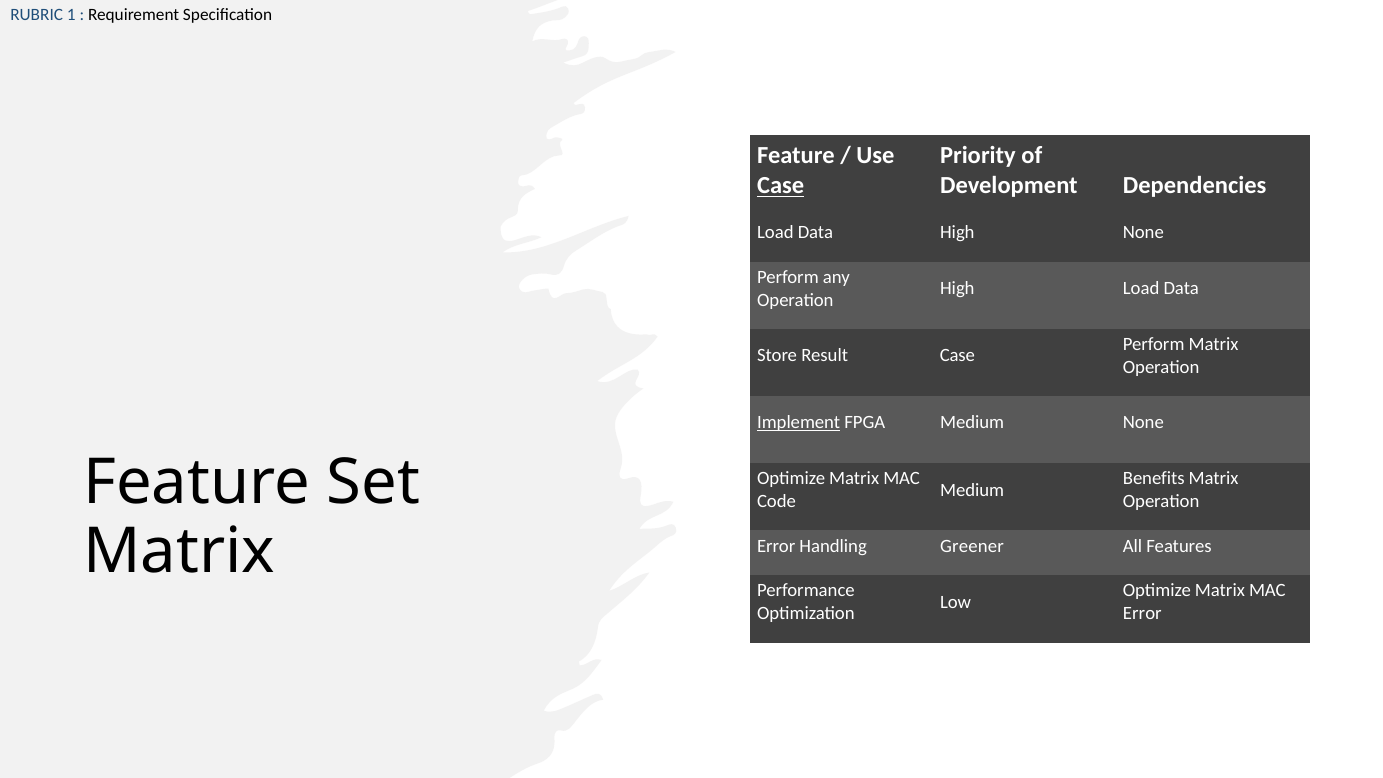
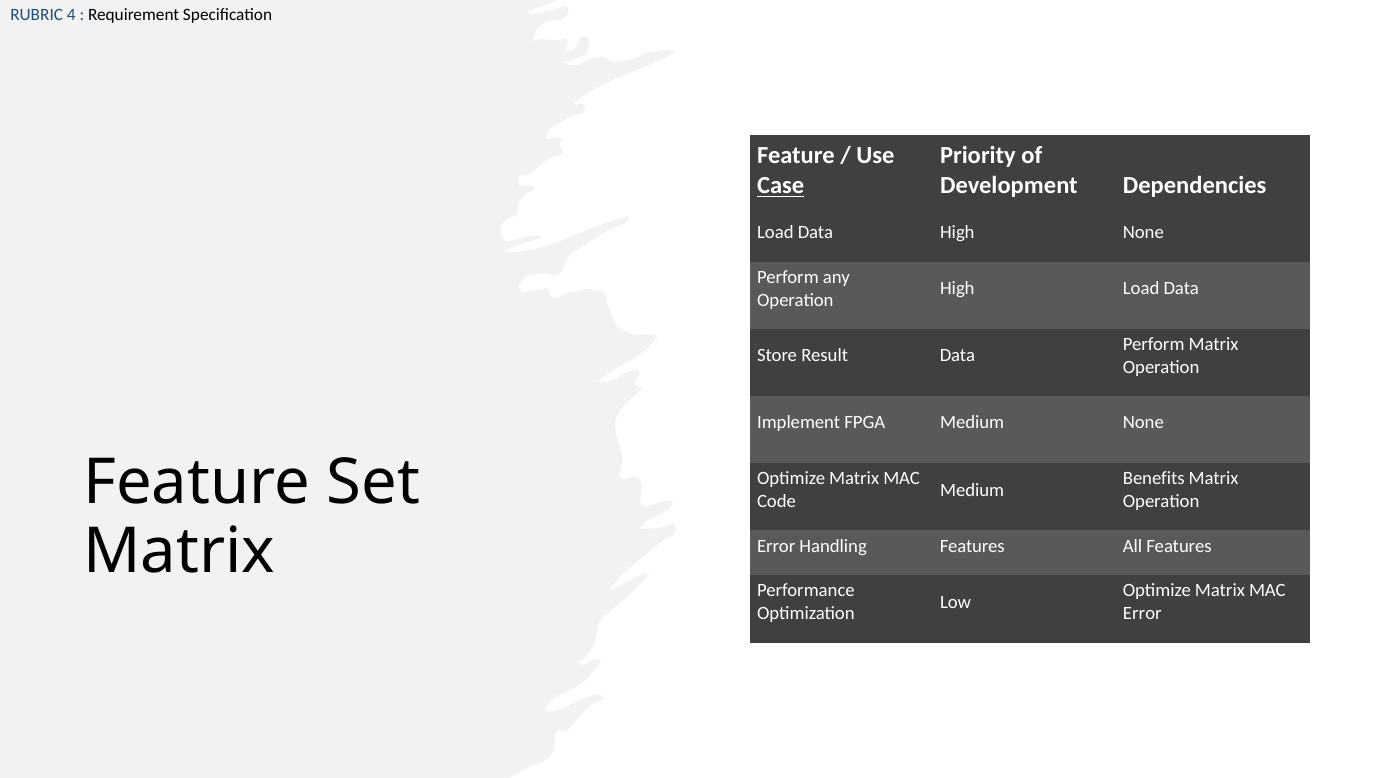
1: 1 -> 4
Result Case: Case -> Data
Implement underline: present -> none
Handling Greener: Greener -> Features
